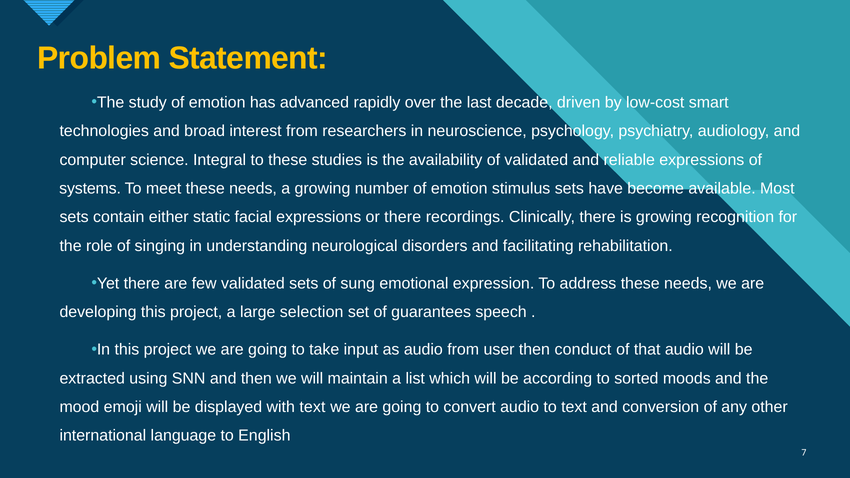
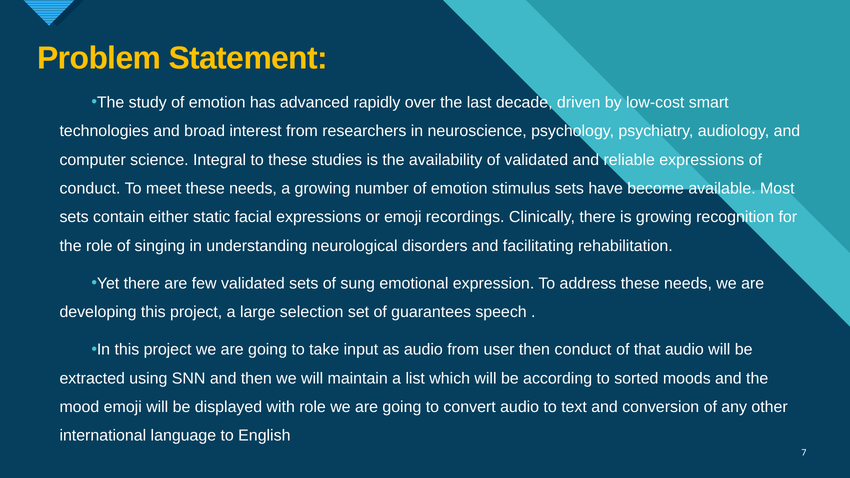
systems at (90, 189): systems -> conduct
or there: there -> emoji
with text: text -> role
